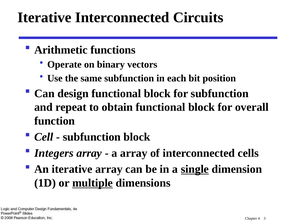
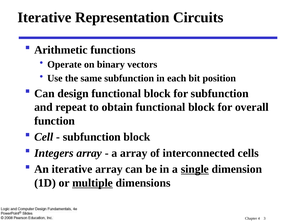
Iterative Interconnected: Interconnected -> Representation
